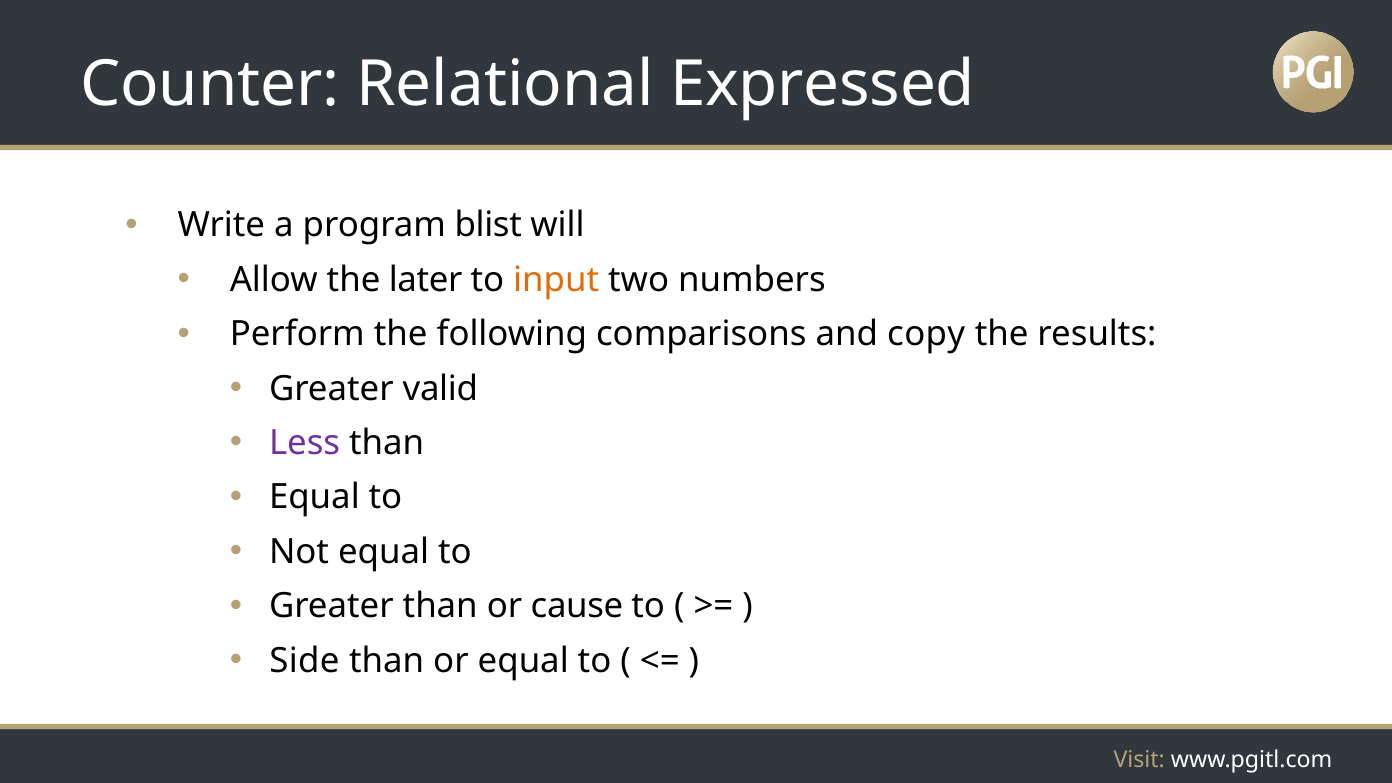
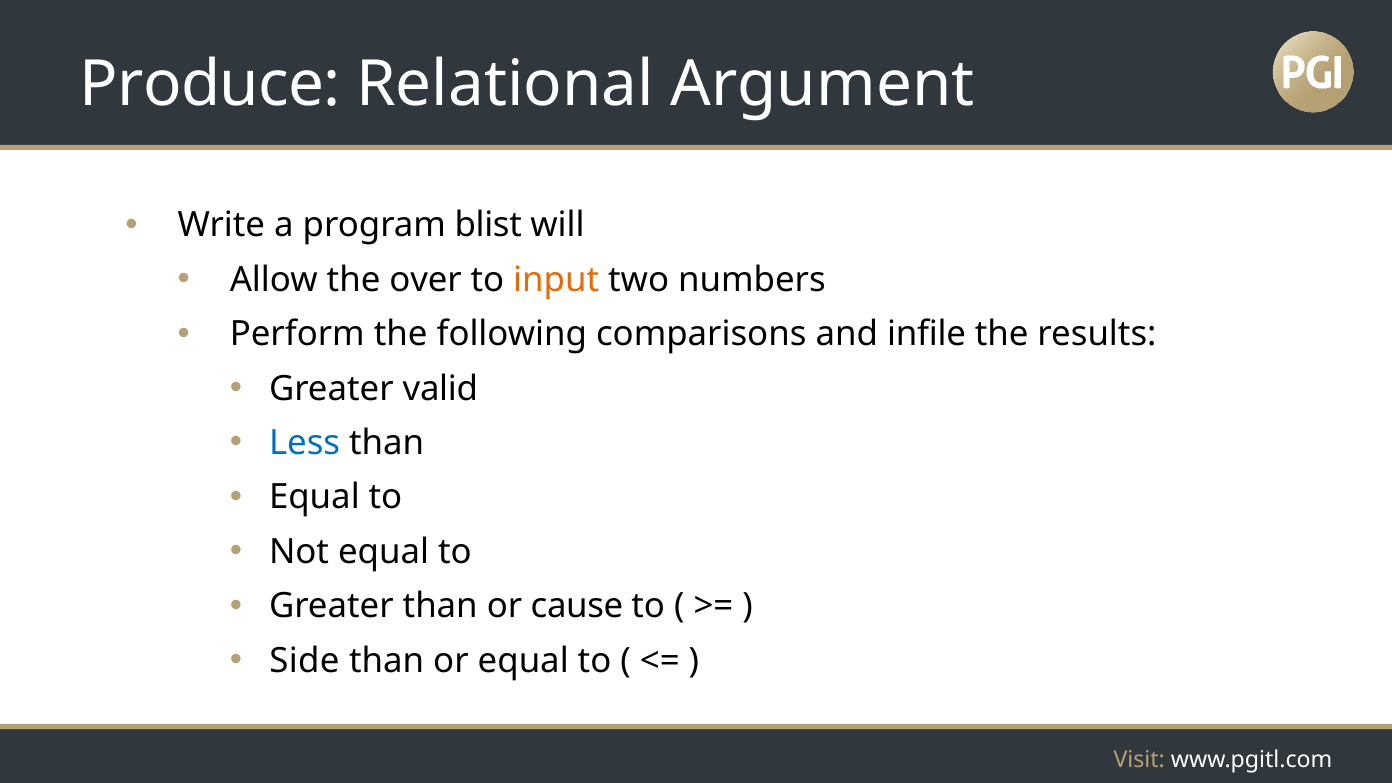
Counter: Counter -> Produce
Expressed: Expressed -> Argument
later: later -> over
copy: copy -> infile
Less colour: purple -> blue
